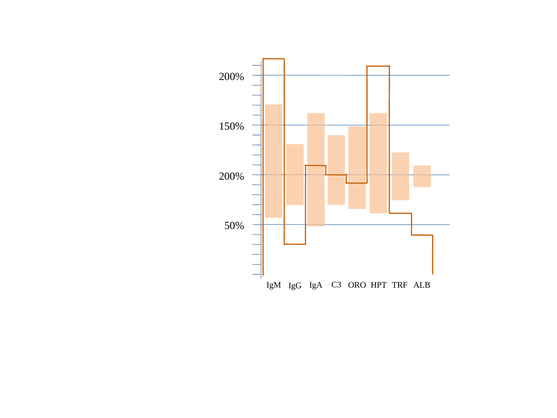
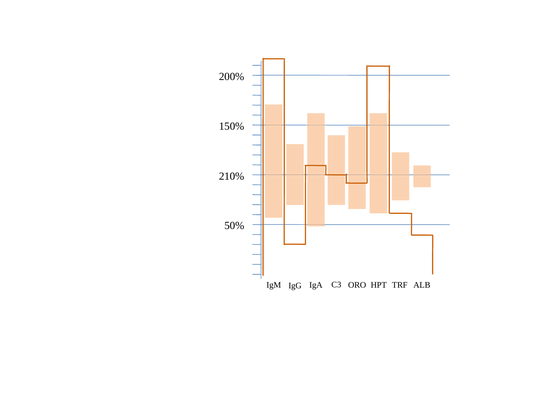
200% at (232, 176): 200% -> 210%
